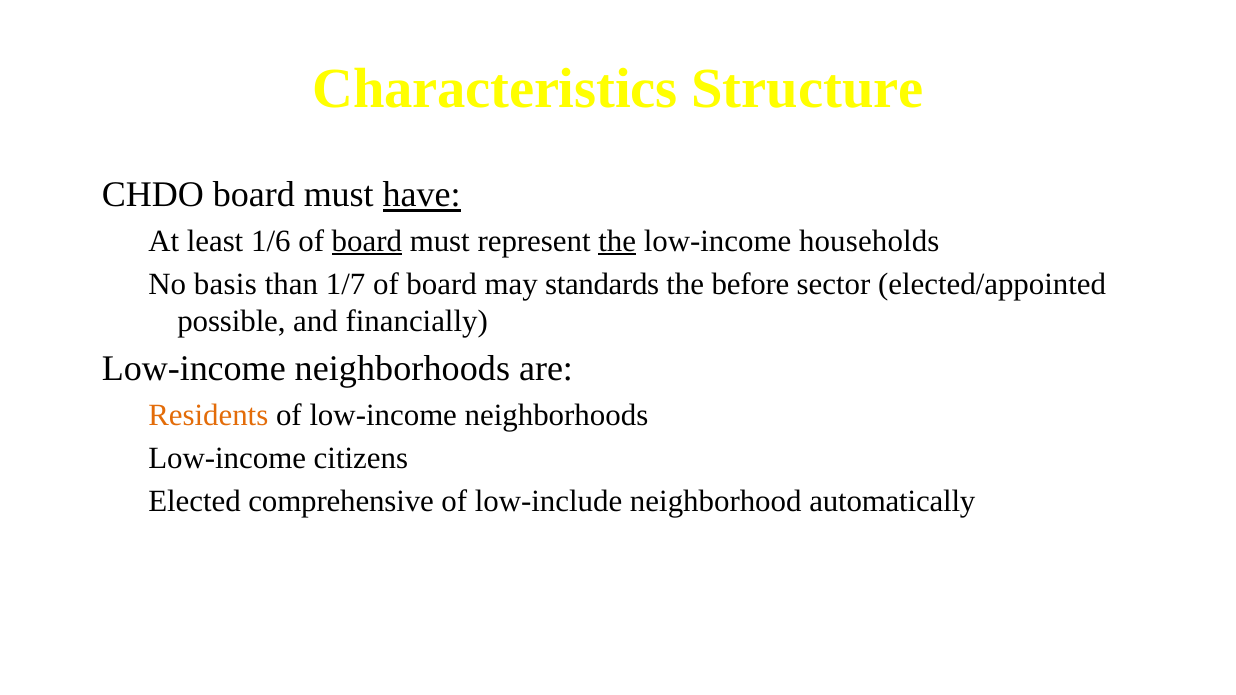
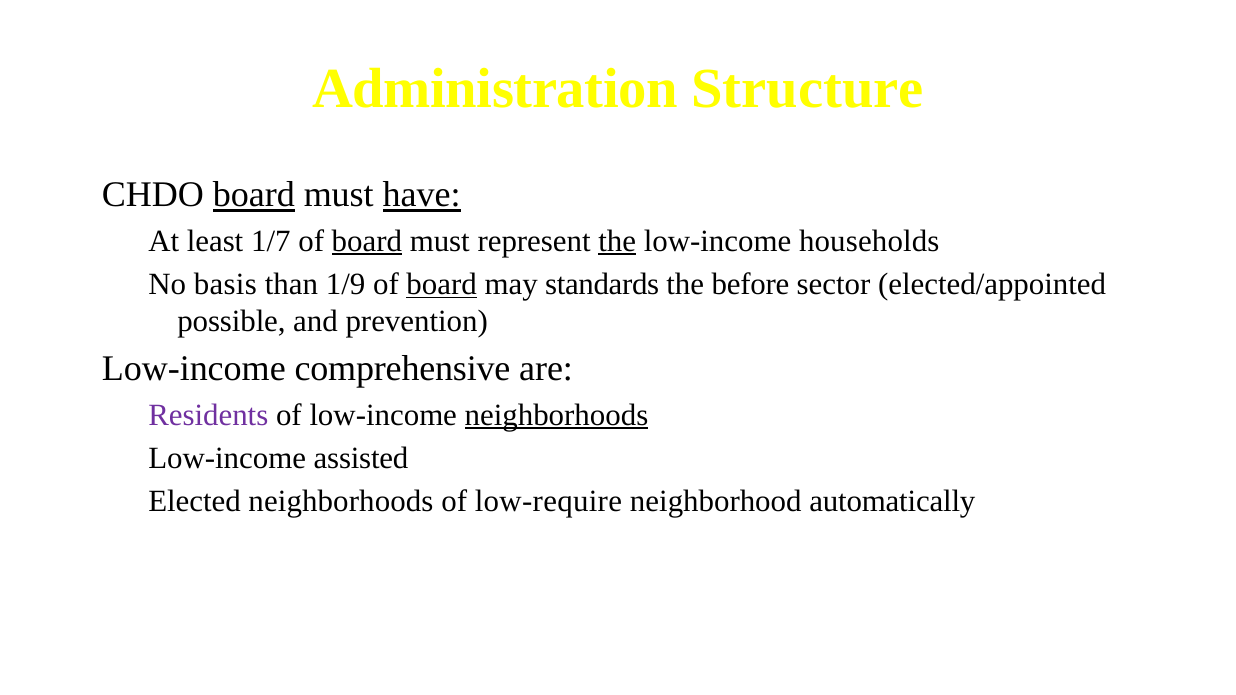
Characteristics: Characteristics -> Administration
board at (254, 195) underline: none -> present
1/6: 1/6 -> 1/7
1/7: 1/7 -> 1/9
board at (442, 284) underline: none -> present
financially: financially -> prevention
neighborhoods at (402, 369): neighborhoods -> comprehensive
Residents colour: orange -> purple
neighborhoods at (557, 415) underline: none -> present
citizens: citizens -> assisted
Elected comprehensive: comprehensive -> neighborhoods
low-include: low-include -> low-require
